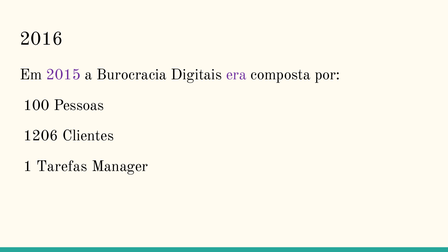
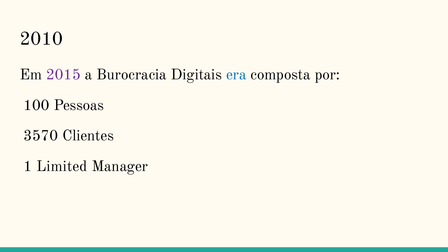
2016: 2016 -> 2010
era colour: purple -> blue
1206: 1206 -> 3570
Tarefas: Tarefas -> Limited
